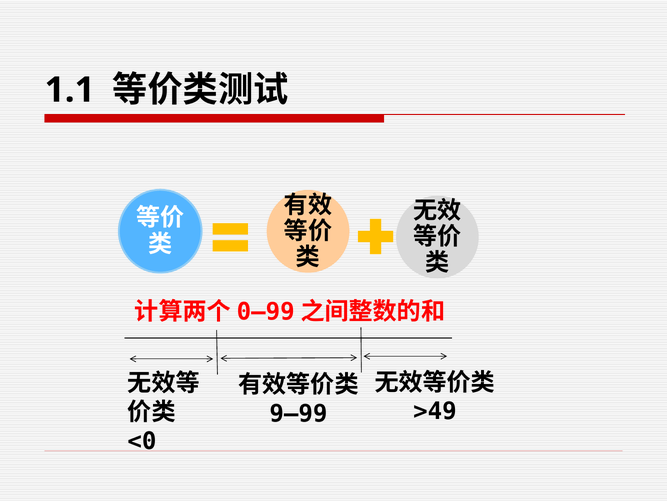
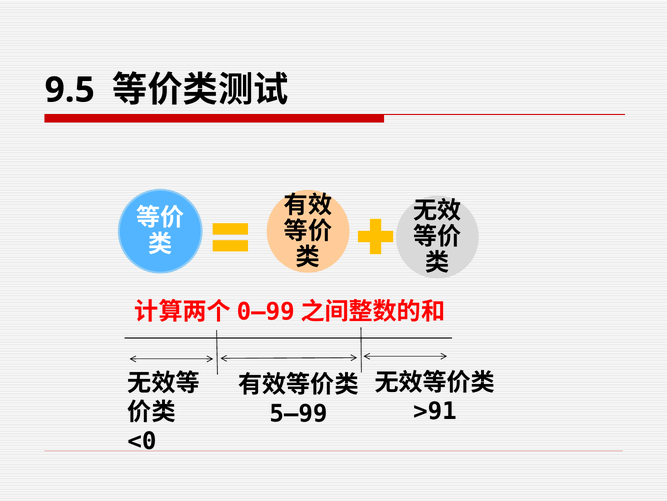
1.1: 1.1 -> 9.5
>49: >49 -> >91
9—99: 9—99 -> 5—99
